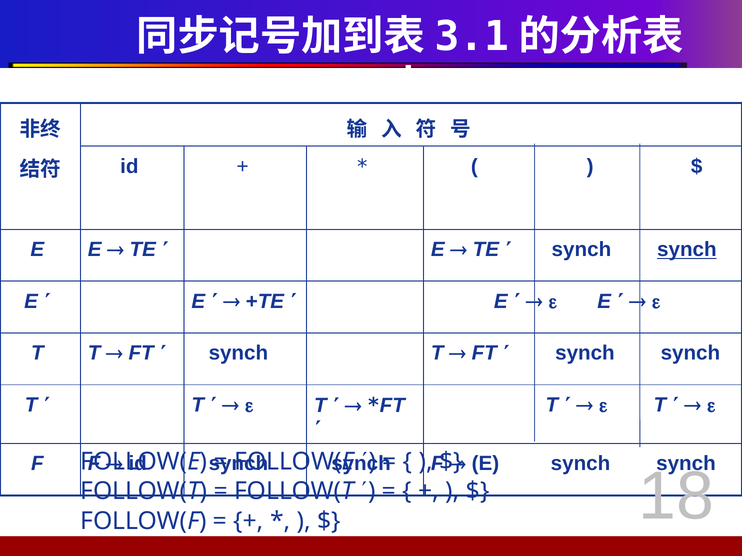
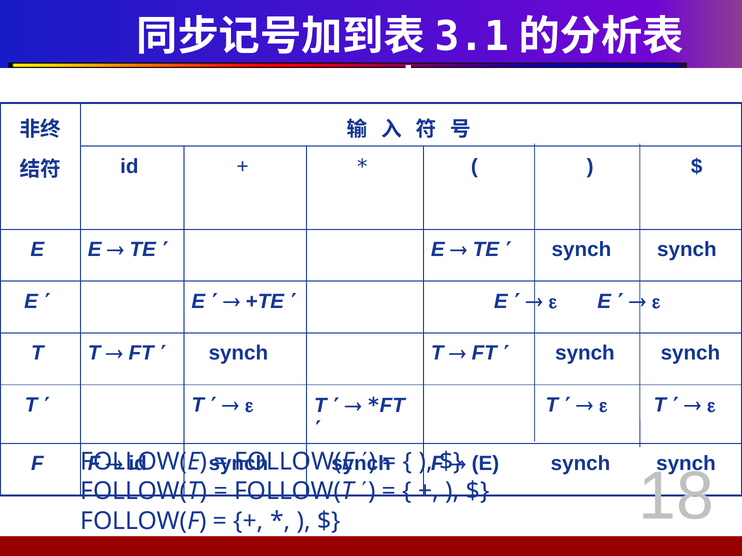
synch at (687, 250) underline: present -> none
